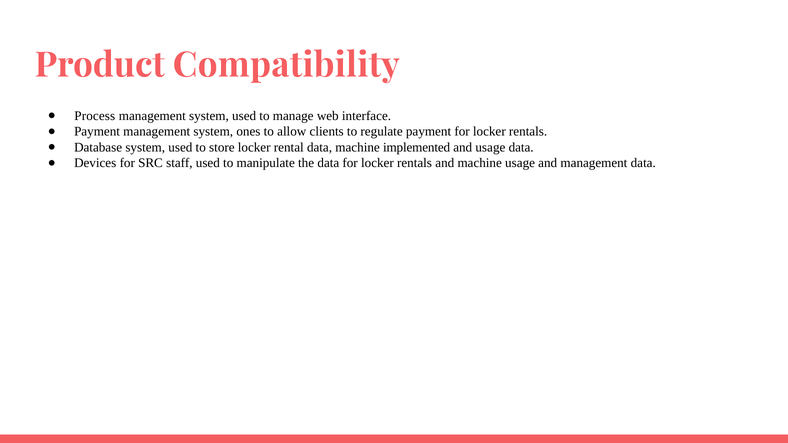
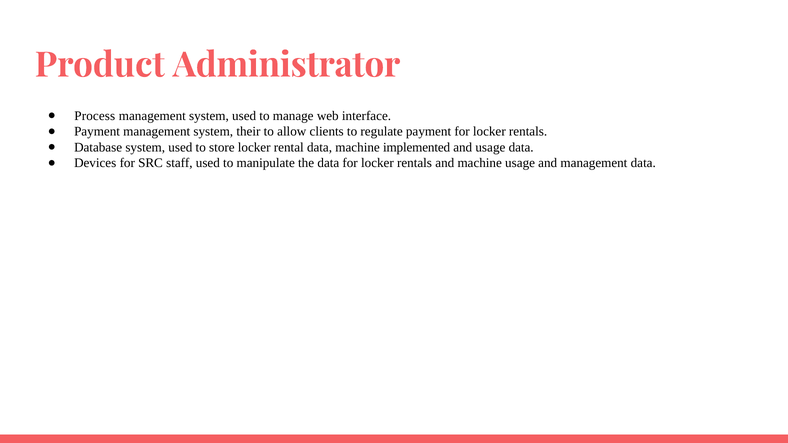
Compatibility: Compatibility -> Administrator
ones: ones -> their
